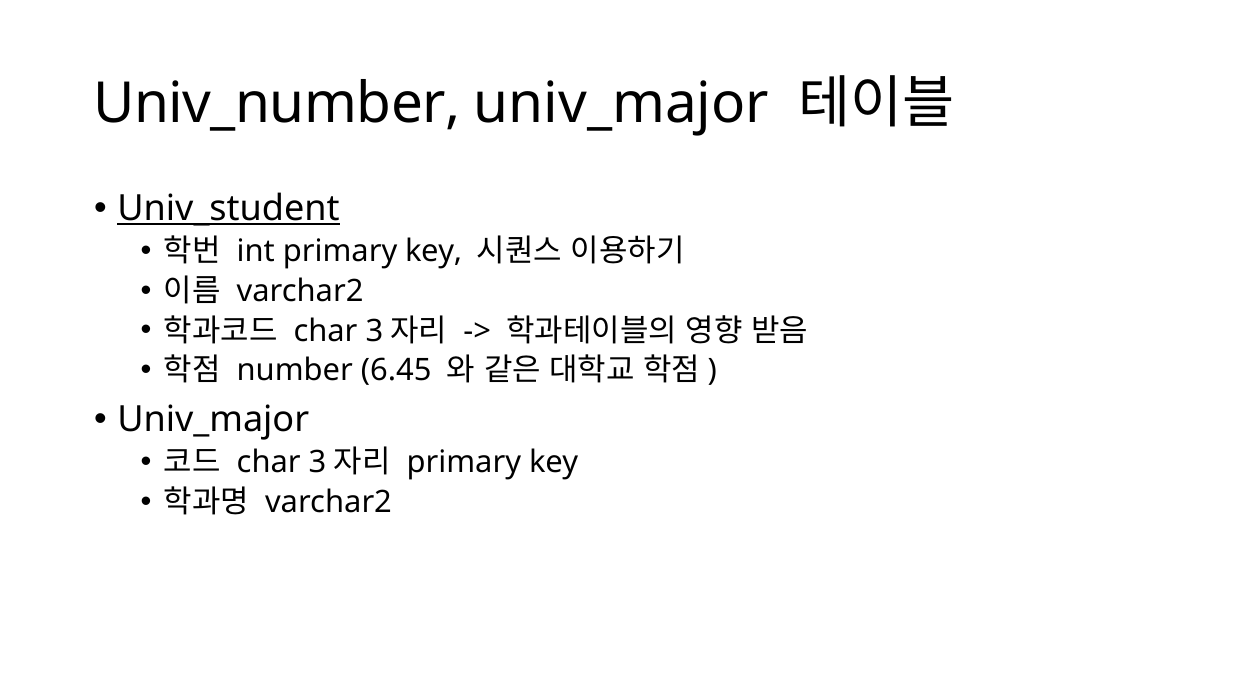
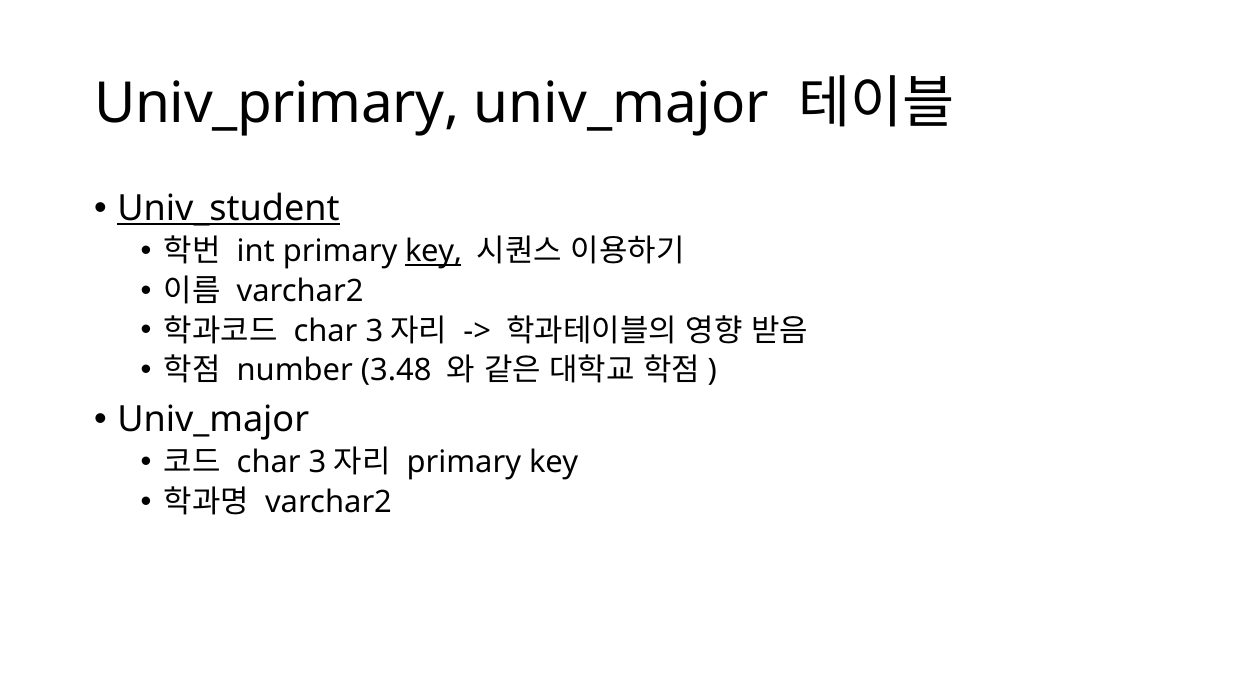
Univ_number: Univ_number -> Univ_primary
key at (434, 252) underline: none -> present
6.45: 6.45 -> 3.48
